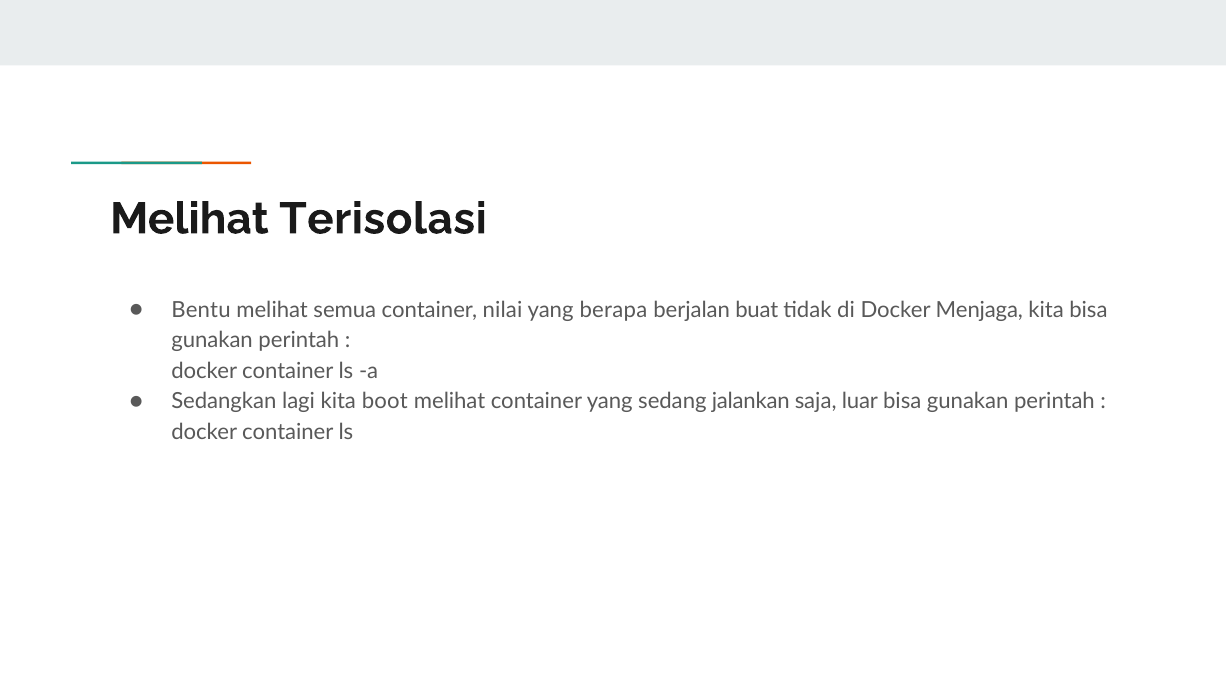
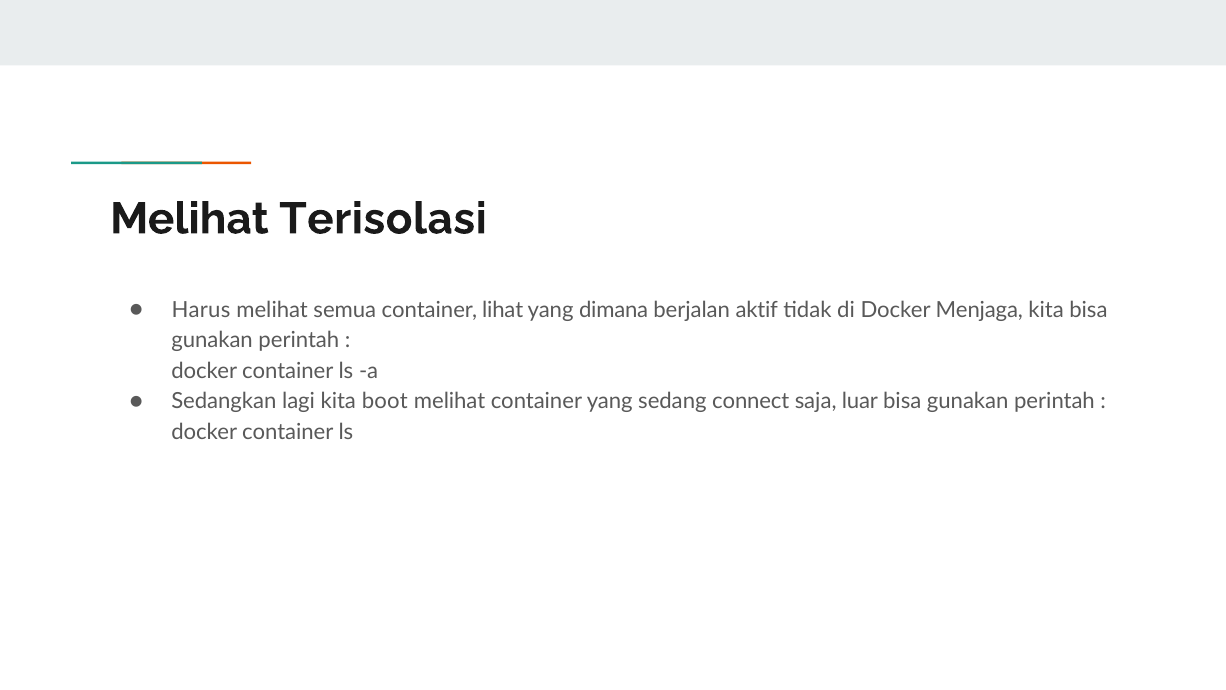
Bentu: Bentu -> Harus
nilai: nilai -> lihat
berapa: berapa -> dimana
buat: buat -> aktif
jalankan: jalankan -> connect
